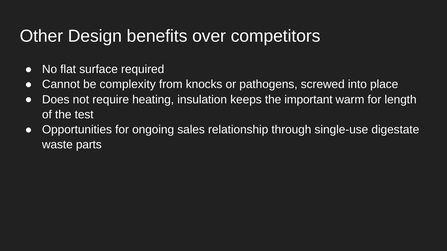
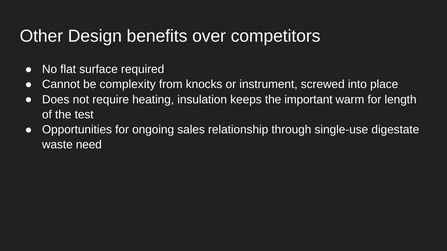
pathogens: pathogens -> instrument
parts: parts -> need
